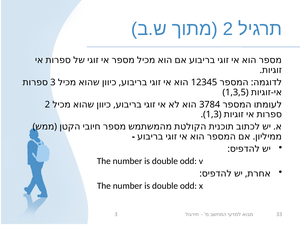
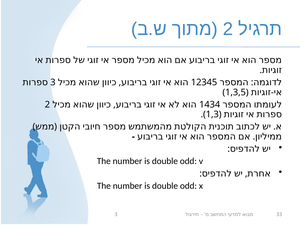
3784: 3784 -> 1434
